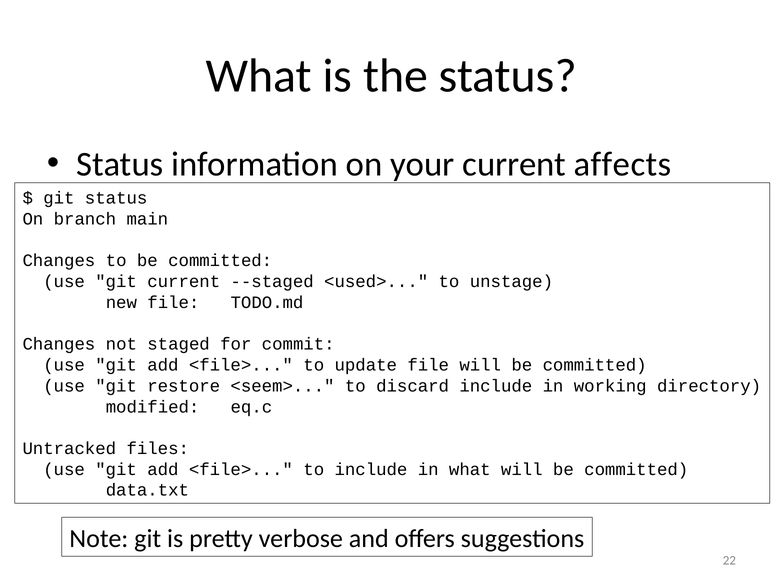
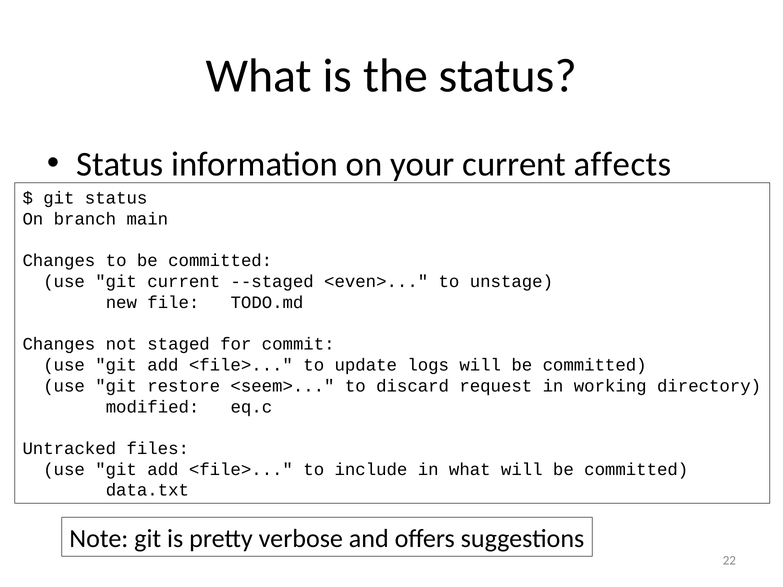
<used>: <used> -> <even>
update file: file -> logs
discard include: include -> request
